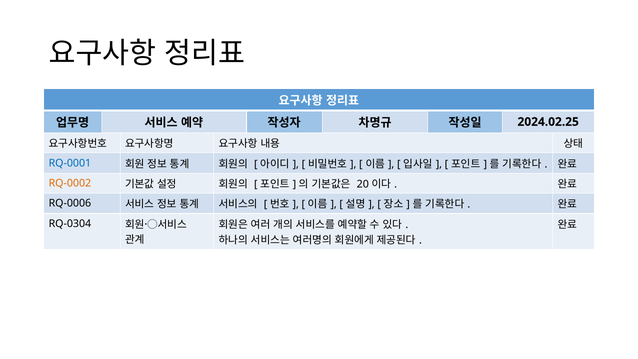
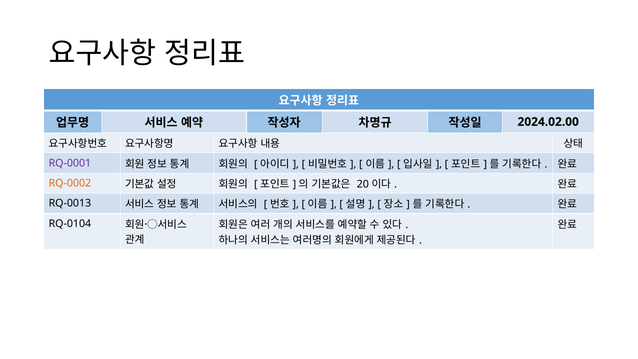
2024.02.25: 2024.02.25 -> 2024.02.00
RQ-0001 colour: blue -> purple
RQ-0006: RQ-0006 -> RQ-0013
RQ-0304: RQ-0304 -> RQ-0104
